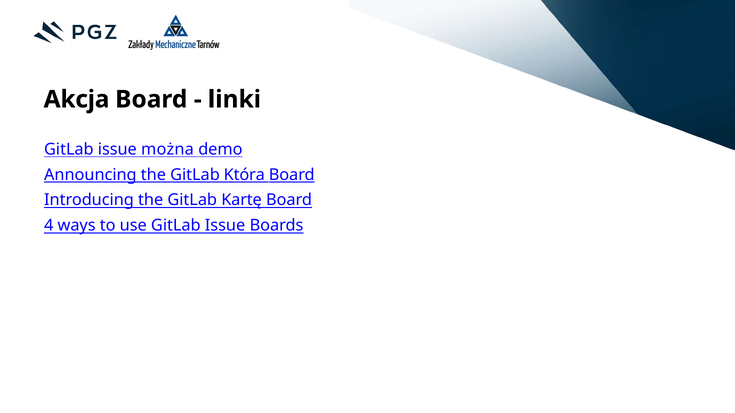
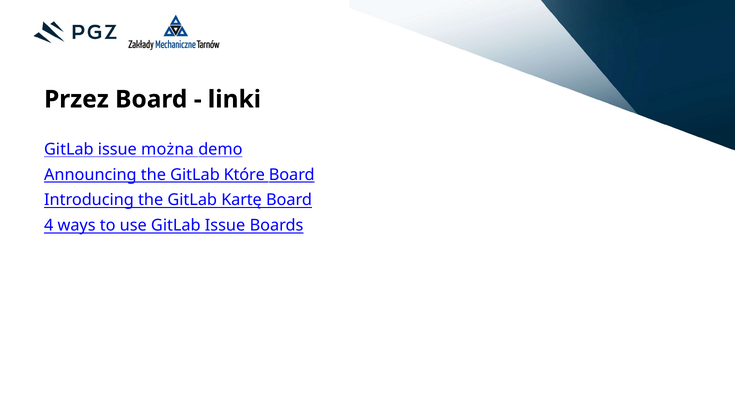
Akcja: Akcja -> Przez
Która: Która -> Które
